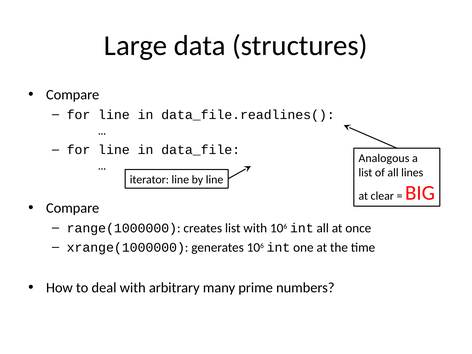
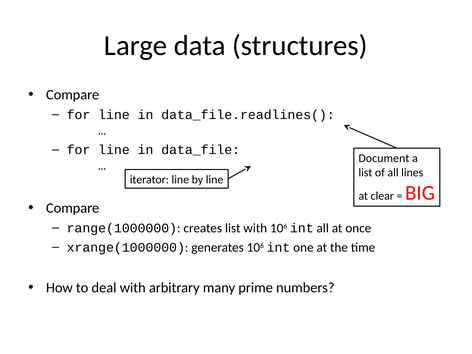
Analogous: Analogous -> Document
